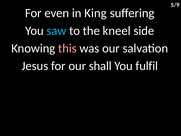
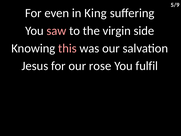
saw colour: light blue -> pink
kneel: kneel -> virgin
shall: shall -> rose
